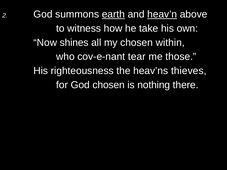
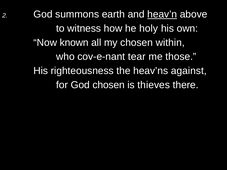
earth underline: present -> none
take: take -> holy
shines: shines -> known
thieves: thieves -> against
nothing: nothing -> thieves
